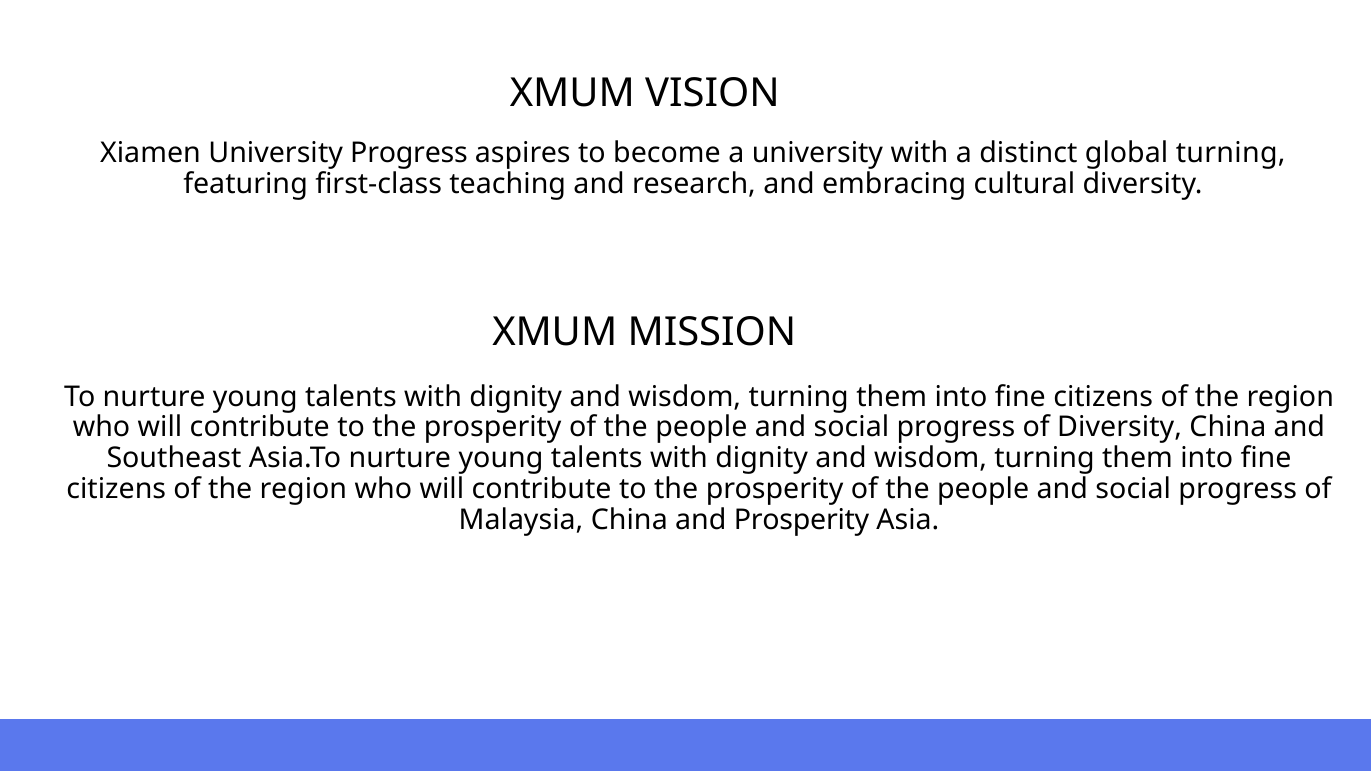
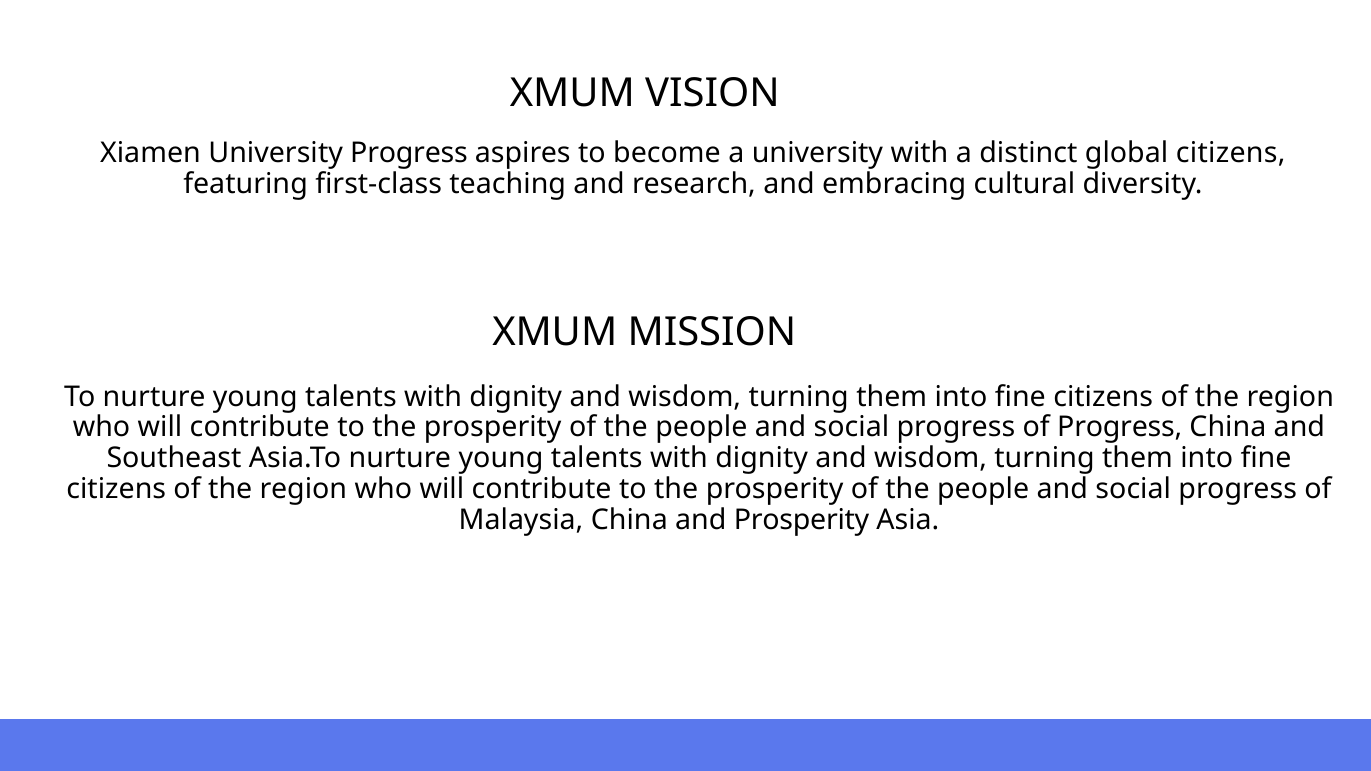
global turning: turning -> citizens
of Diversity: Diversity -> Progress
